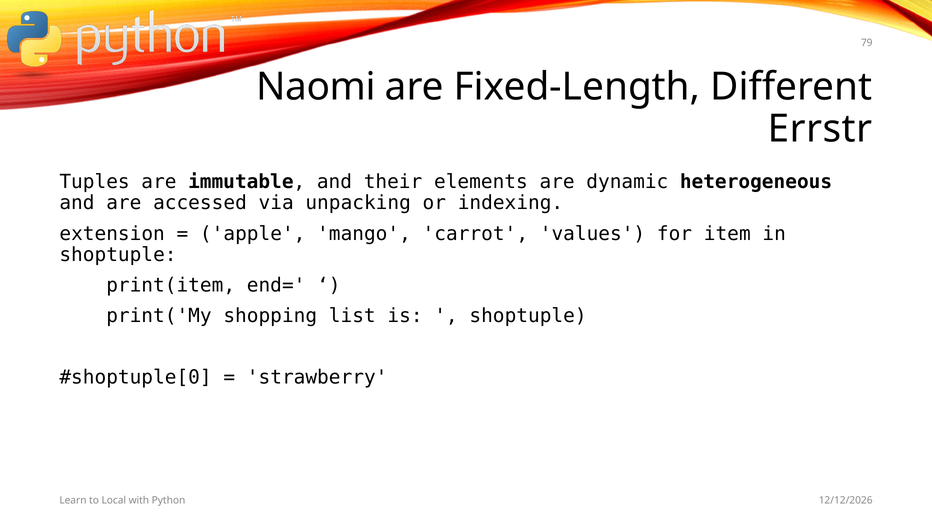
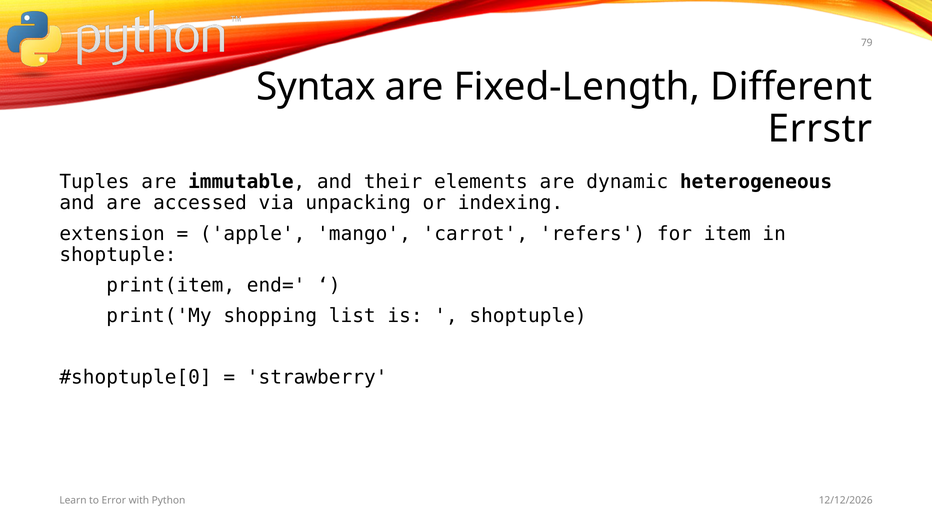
Naomi: Naomi -> Syntax
values: values -> refers
Local: Local -> Error
